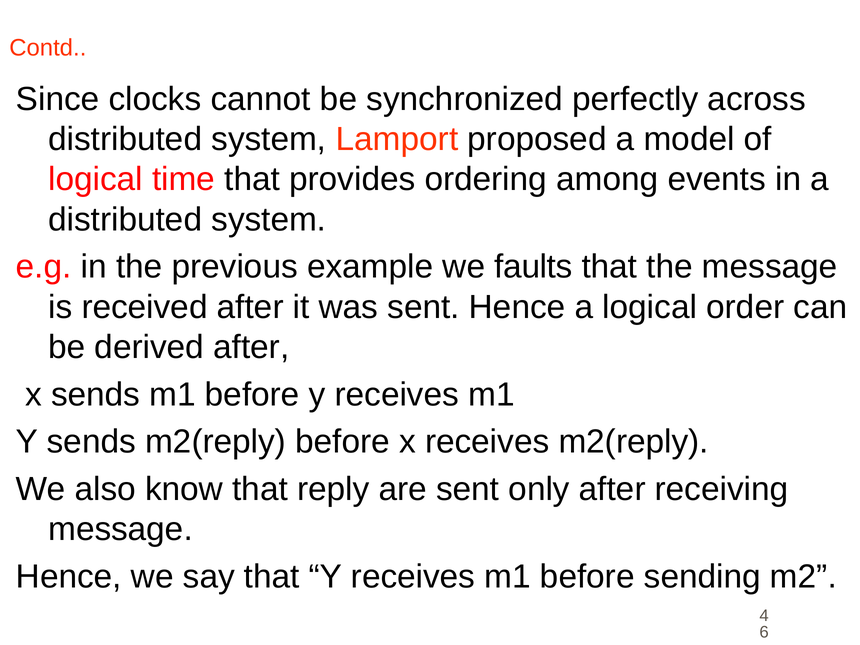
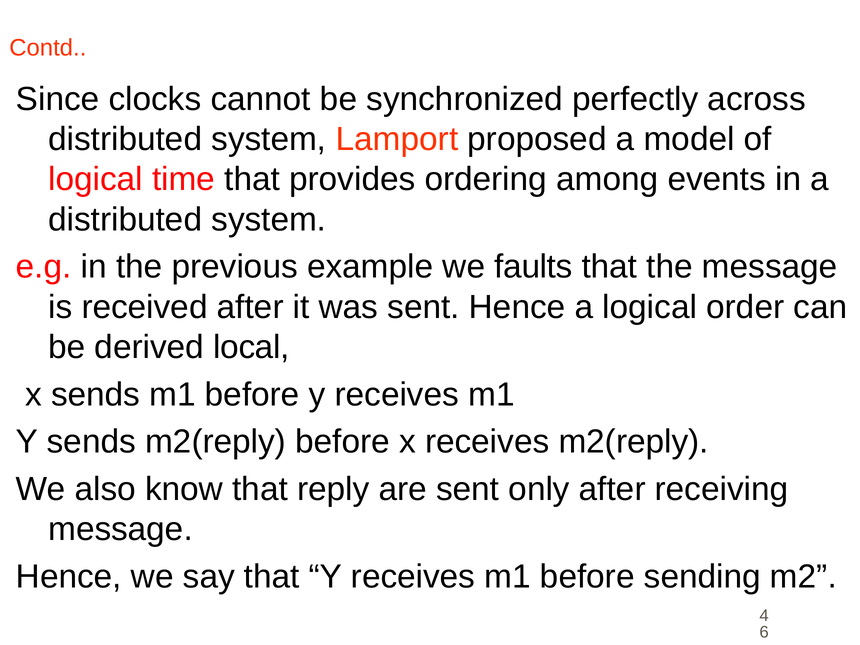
derived after: after -> local
